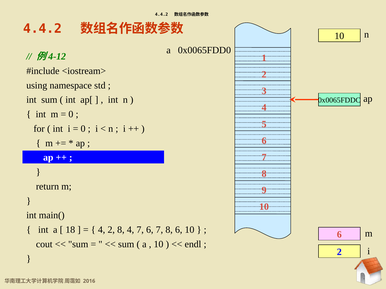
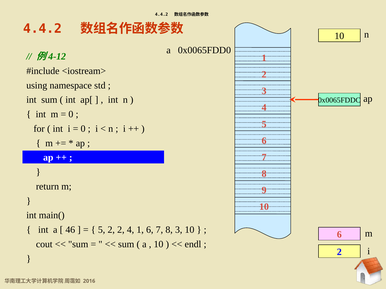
18: 18 -> 46
4 at (102, 230): 4 -> 5
2 8: 8 -> 2
4 7: 7 -> 1
8 6: 6 -> 3
